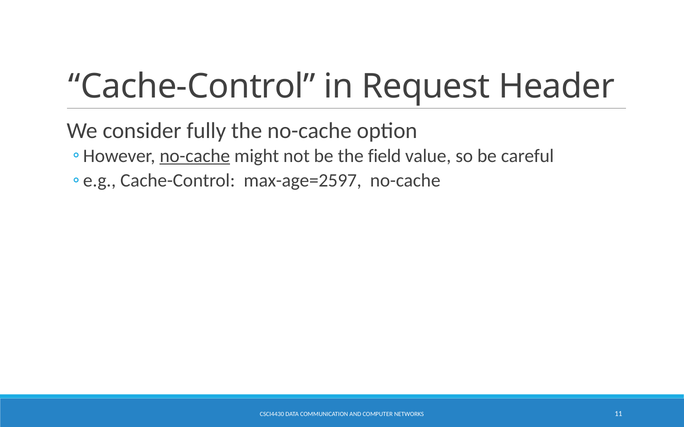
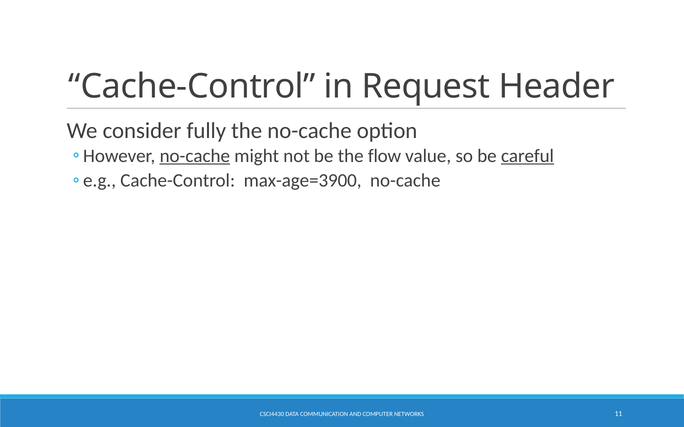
field: field -> flow
careful underline: none -> present
max-age=2597: max-age=2597 -> max-age=3900
